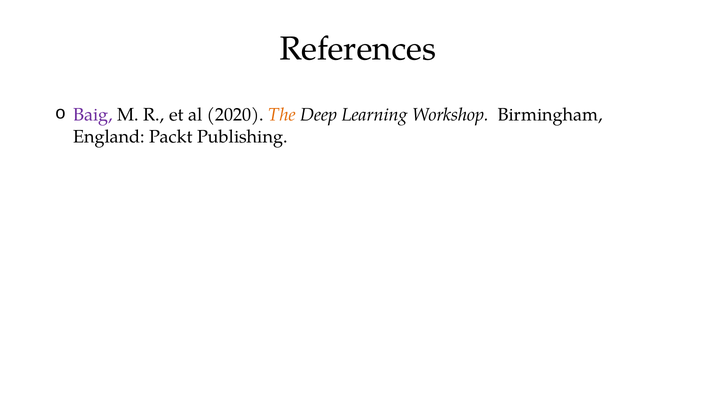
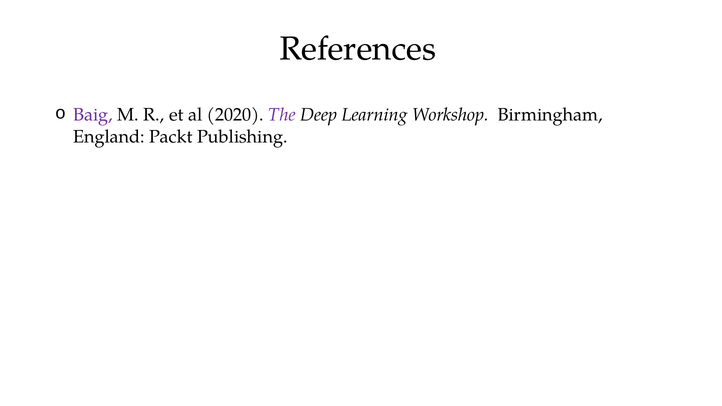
The colour: orange -> purple
